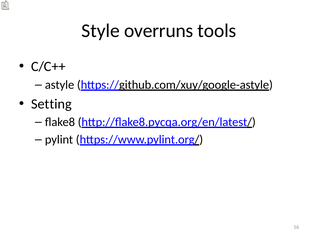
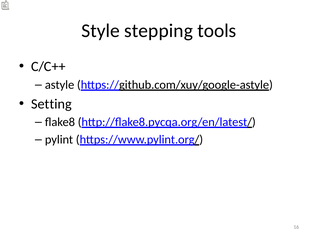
overruns: overruns -> stepping
